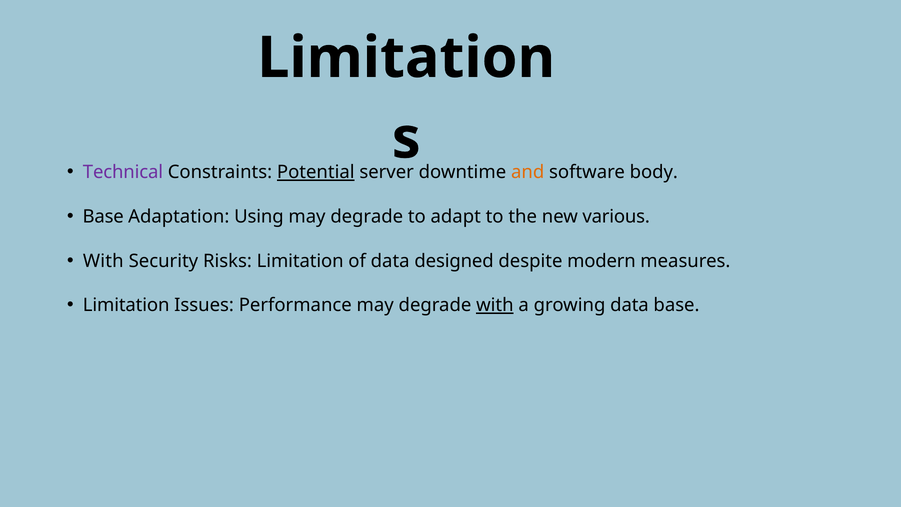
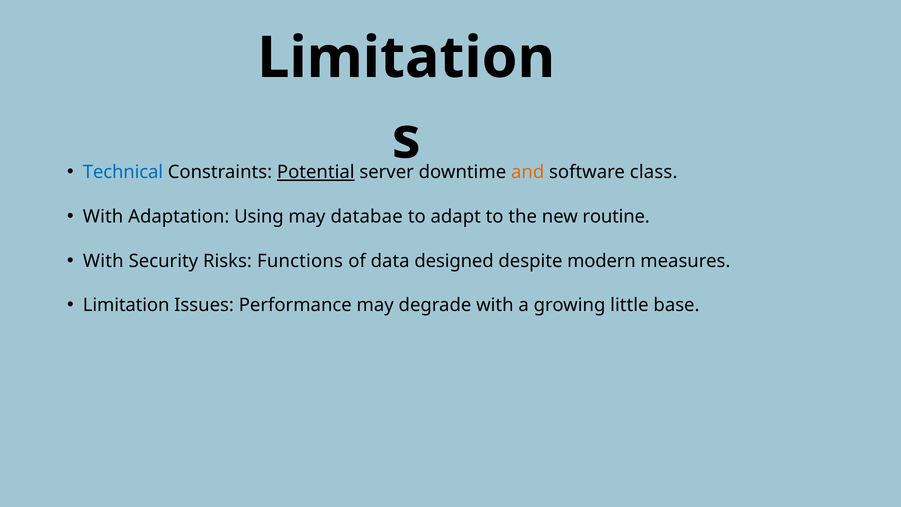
Technical colour: purple -> blue
body: body -> class
Base at (103, 217): Base -> With
degrade at (367, 217): degrade -> databae
various: various -> routine
Risks Limitation: Limitation -> Functions
with at (495, 305) underline: present -> none
growing data: data -> little
